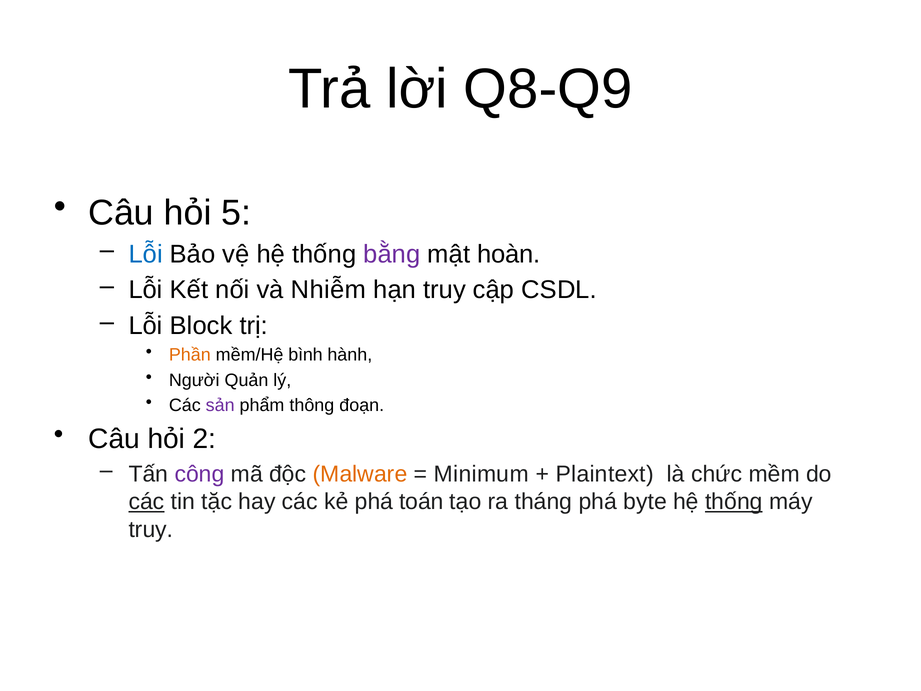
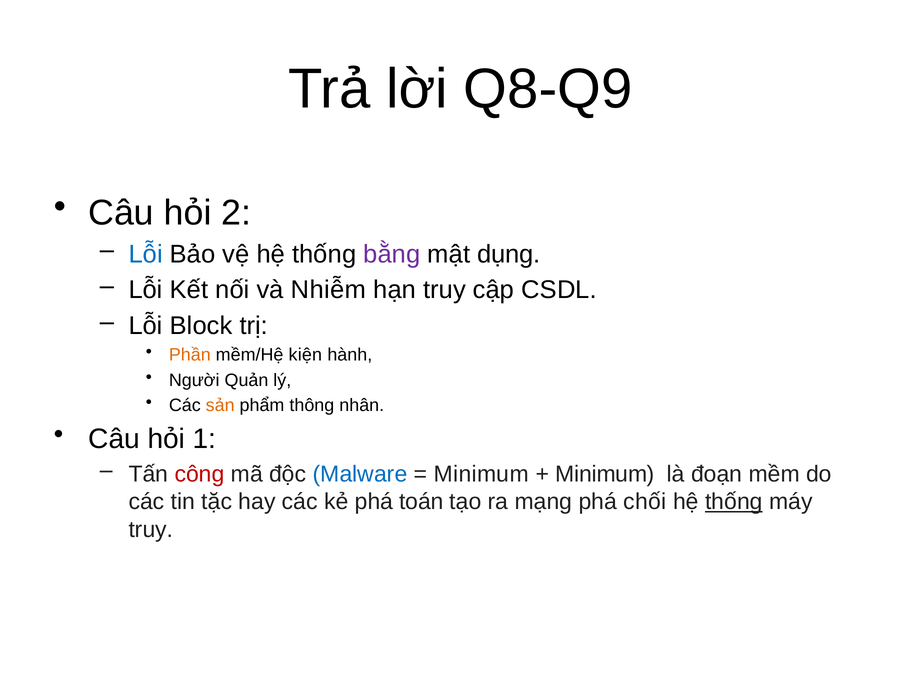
5: 5 -> 2
hoàn: hoàn -> dụng
bình: bình -> kiện
sản colour: purple -> orange
đoạn: đoạn -> nhân
2: 2 -> 1
công colour: purple -> red
Malware colour: orange -> blue
Plaintext at (605, 474): Plaintext -> Minimum
chức: chức -> đoạn
các at (147, 502) underline: present -> none
tháng: tháng -> mạng
byte: byte -> chối
